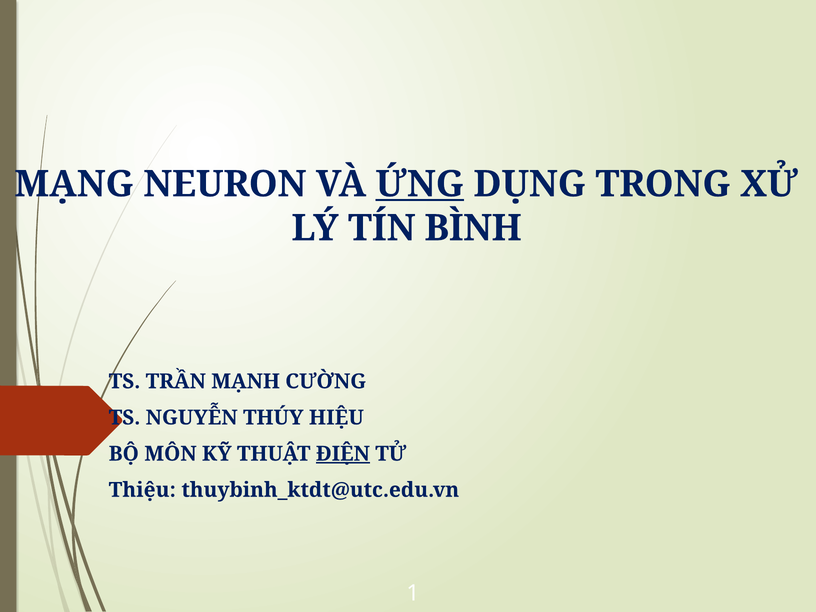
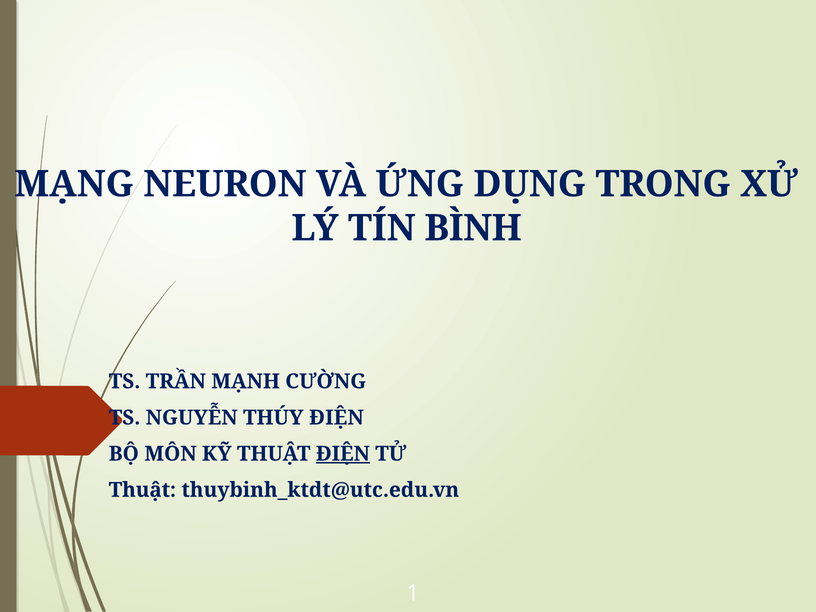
ỨNG underline: present -> none
THÚY HIỆU: HIỆU -> ĐIỆN
Thiệu at (142, 490): Thiệu -> Thuật
